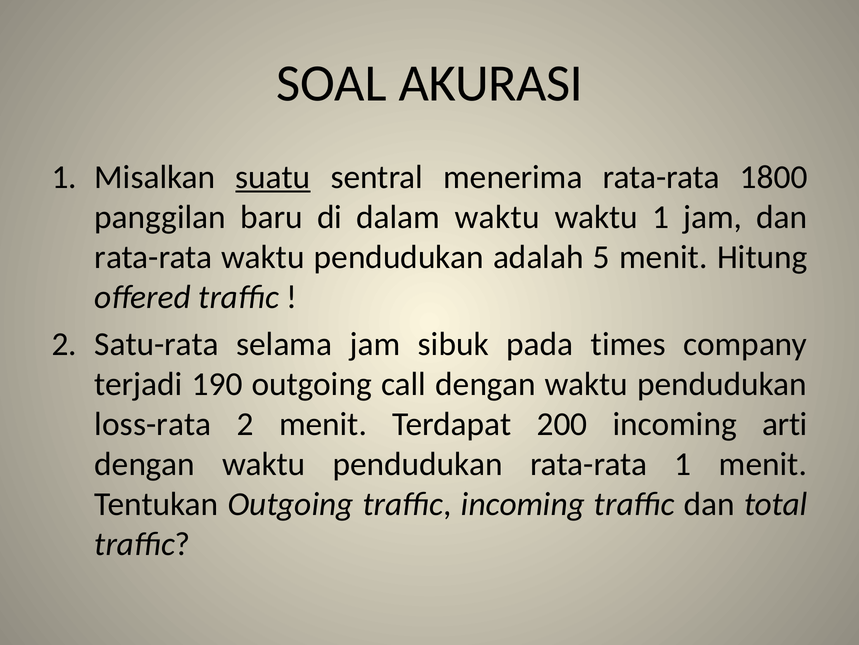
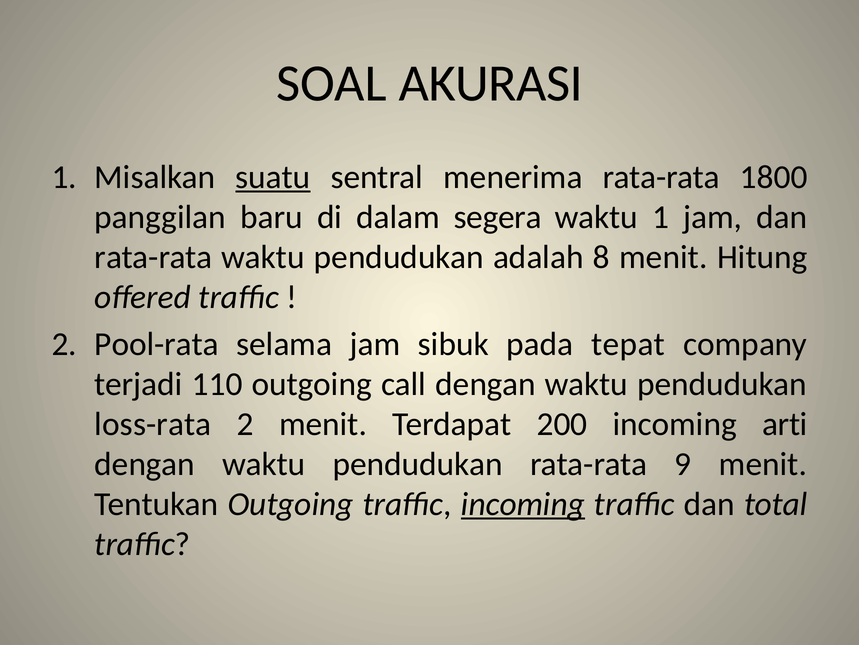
dalam waktu: waktu -> segera
5: 5 -> 8
Satu-rata: Satu-rata -> Pool-rata
times: times -> tepat
190: 190 -> 110
rata-rata 1: 1 -> 9
incoming at (523, 504) underline: none -> present
